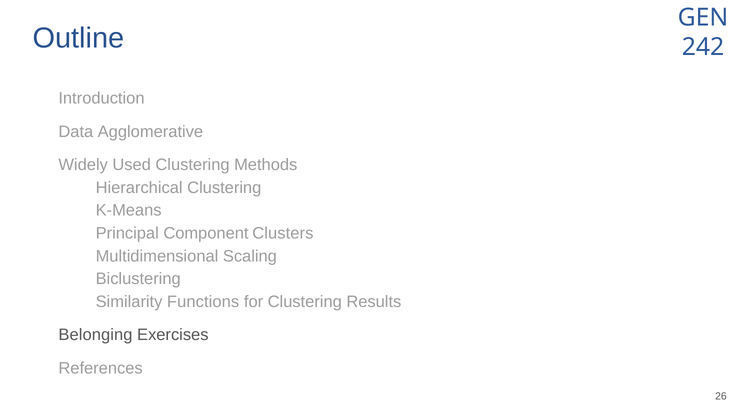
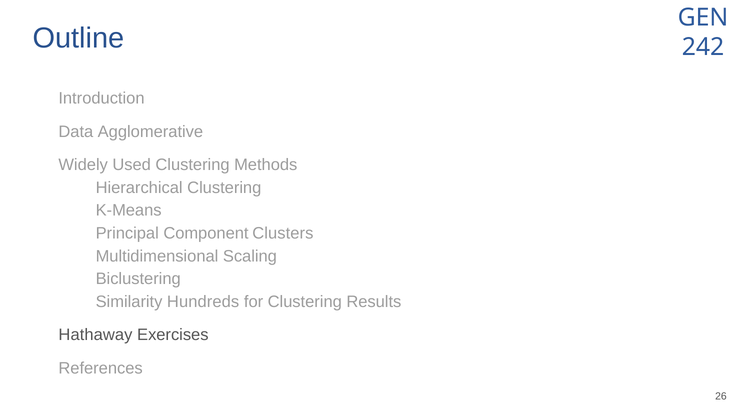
Functions: Functions -> Hundreds
Belonging: Belonging -> Hathaway
